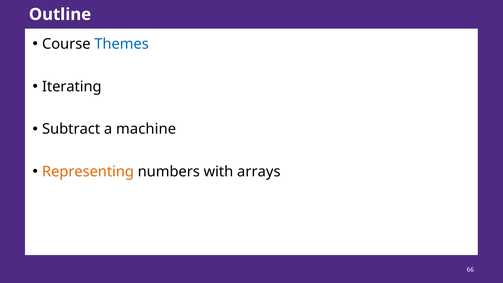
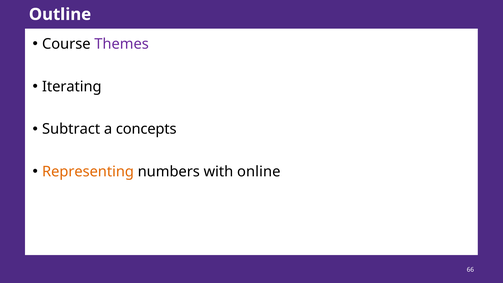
Themes colour: blue -> purple
machine: machine -> concepts
arrays: arrays -> online
